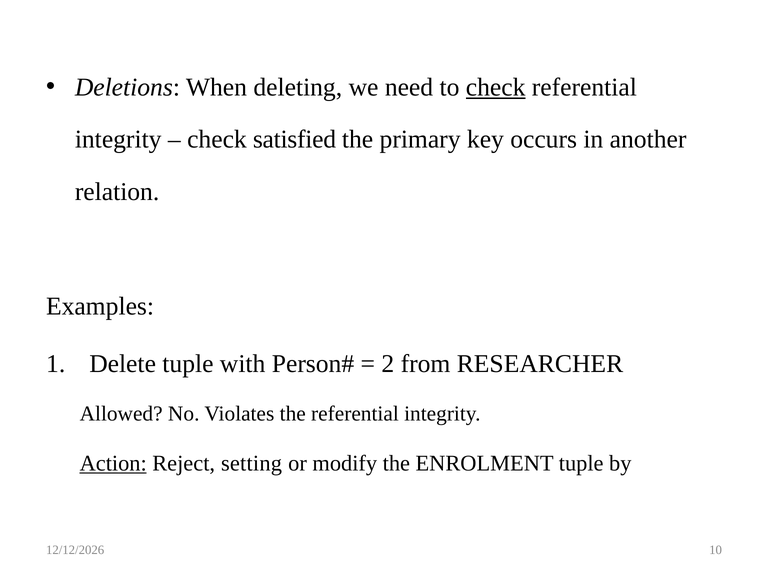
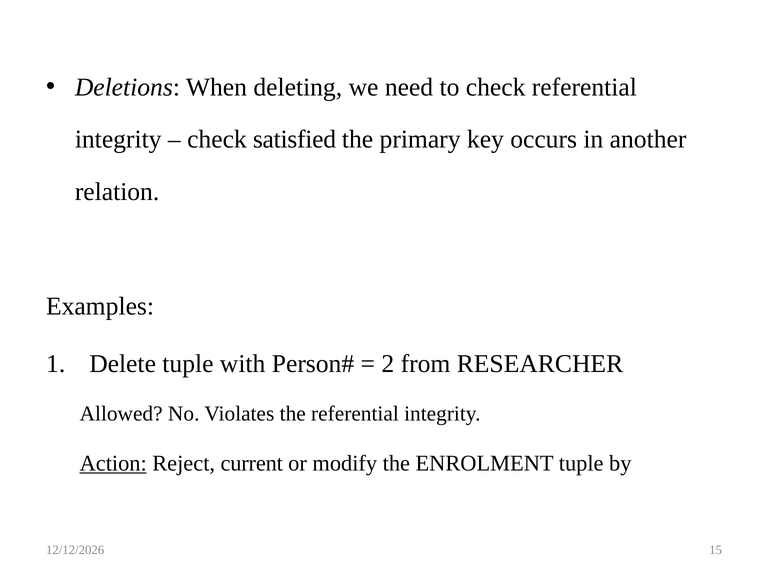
check at (496, 87) underline: present -> none
setting: setting -> current
10: 10 -> 15
